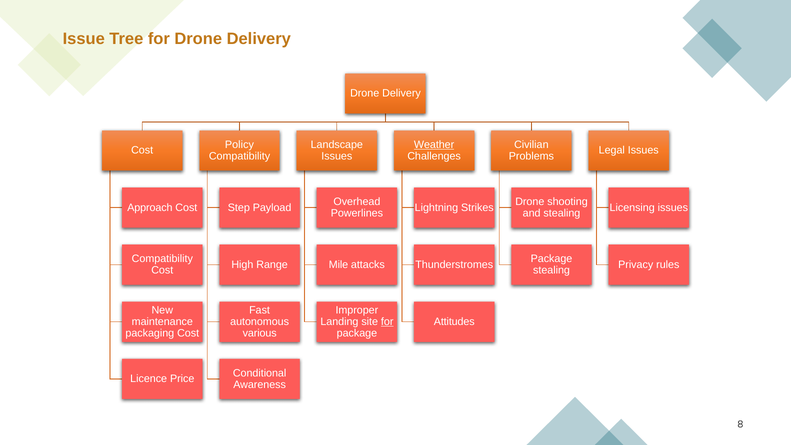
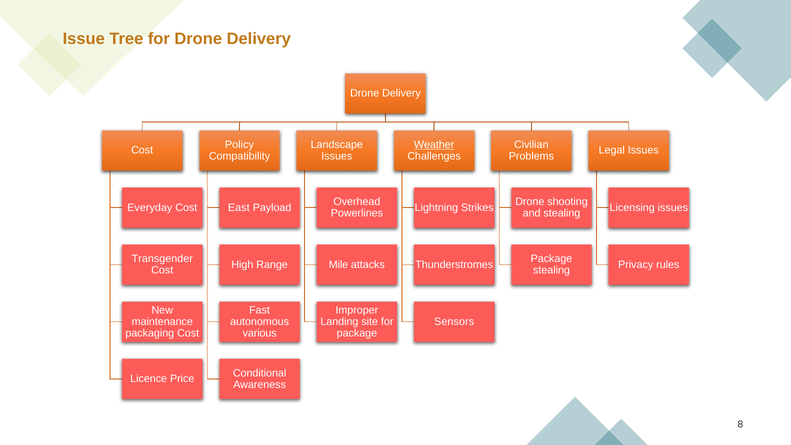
Approach: Approach -> Everyday
Step: Step -> East
Compatibility at (162, 259): Compatibility -> Transgender
for at (387, 322) underline: present -> none
Attitudes: Attitudes -> Sensors
